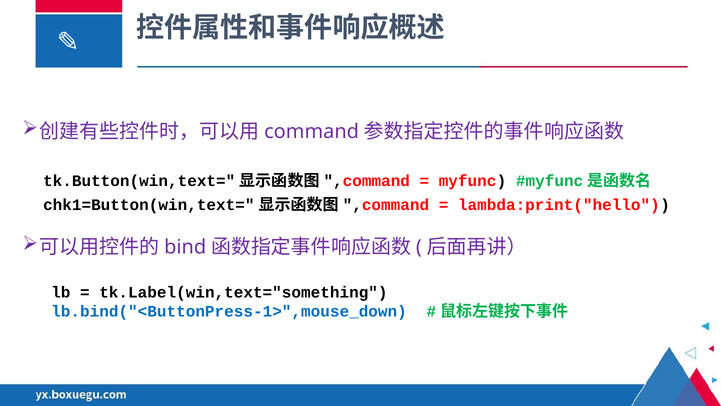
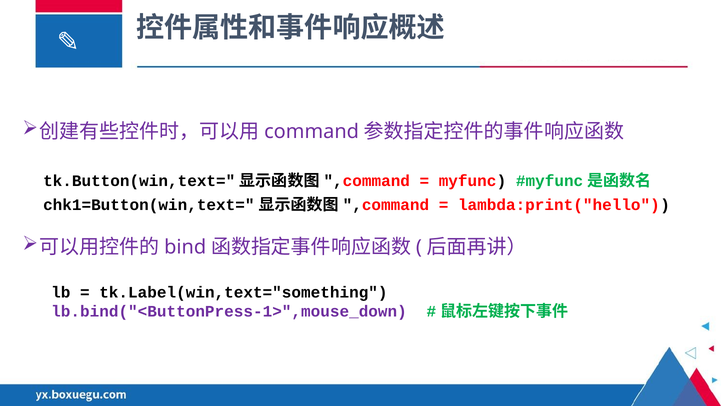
lb.bind("<ButtonPress-1>",mouse_down colour: blue -> purple
